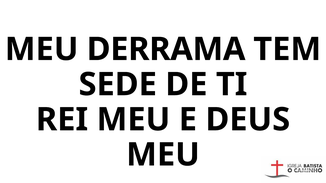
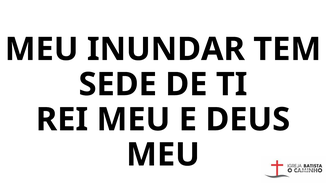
DERRAMA: DERRAMA -> INUNDAR
